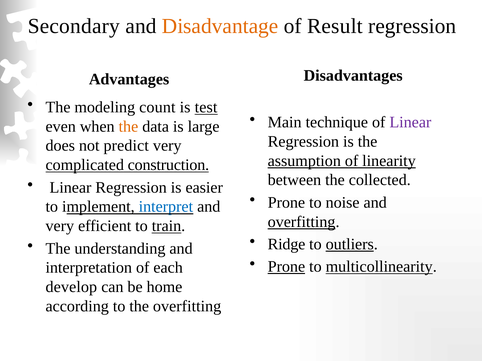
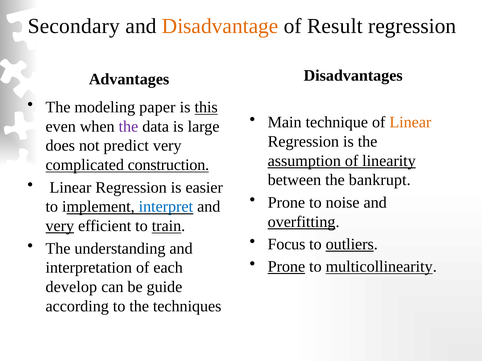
count: count -> paper
test: test -> this
Linear at (410, 122) colour: purple -> orange
the at (128, 127) colour: orange -> purple
collected: collected -> bankrupt
very at (60, 226) underline: none -> present
Ridge: Ridge -> Focus
home: home -> guide
the overfitting: overfitting -> techniques
